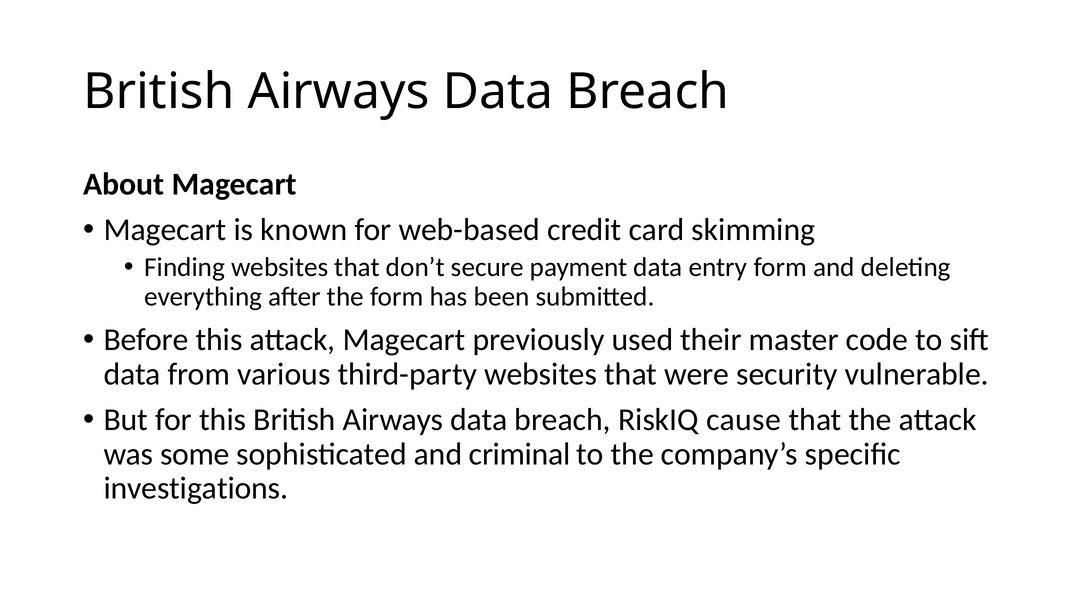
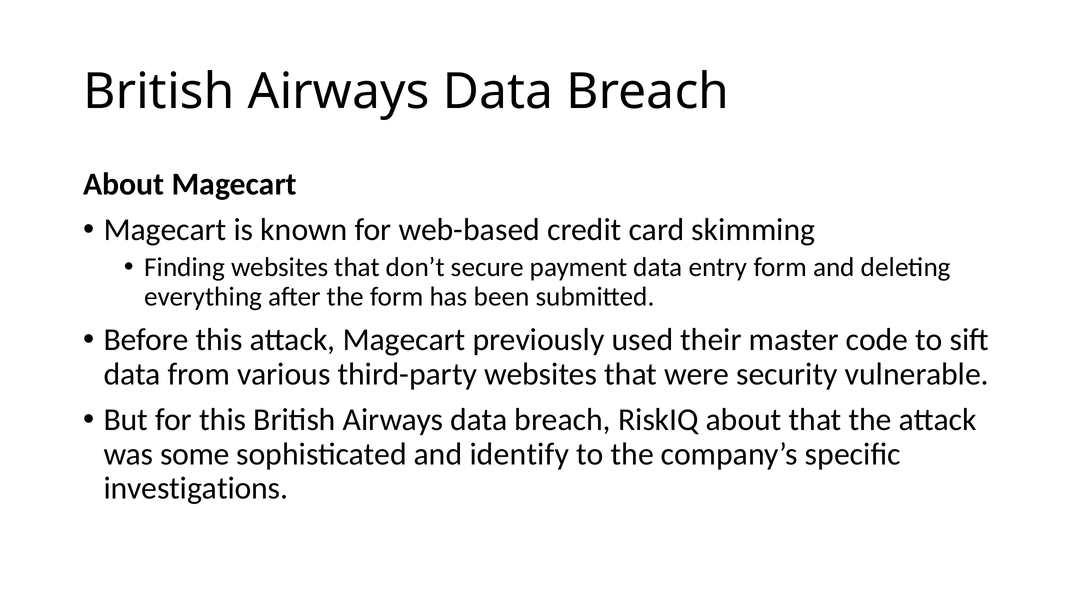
RiskIQ cause: cause -> about
criminal: criminal -> identify
